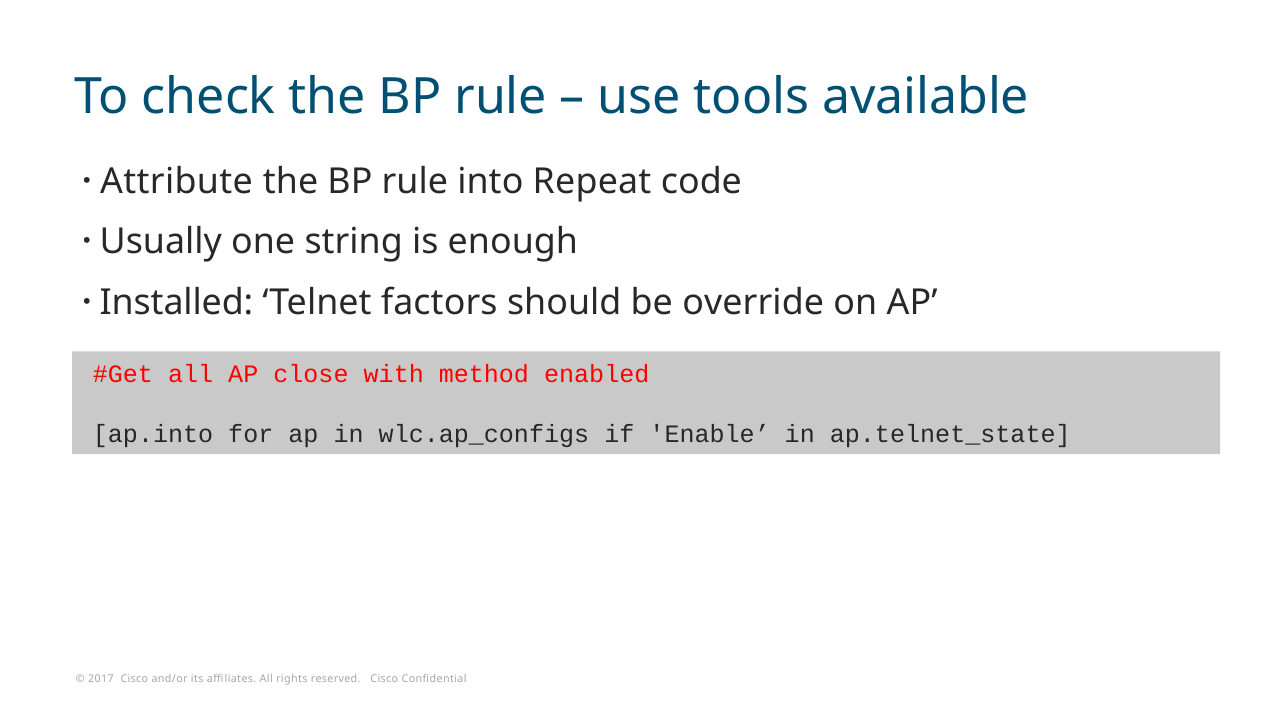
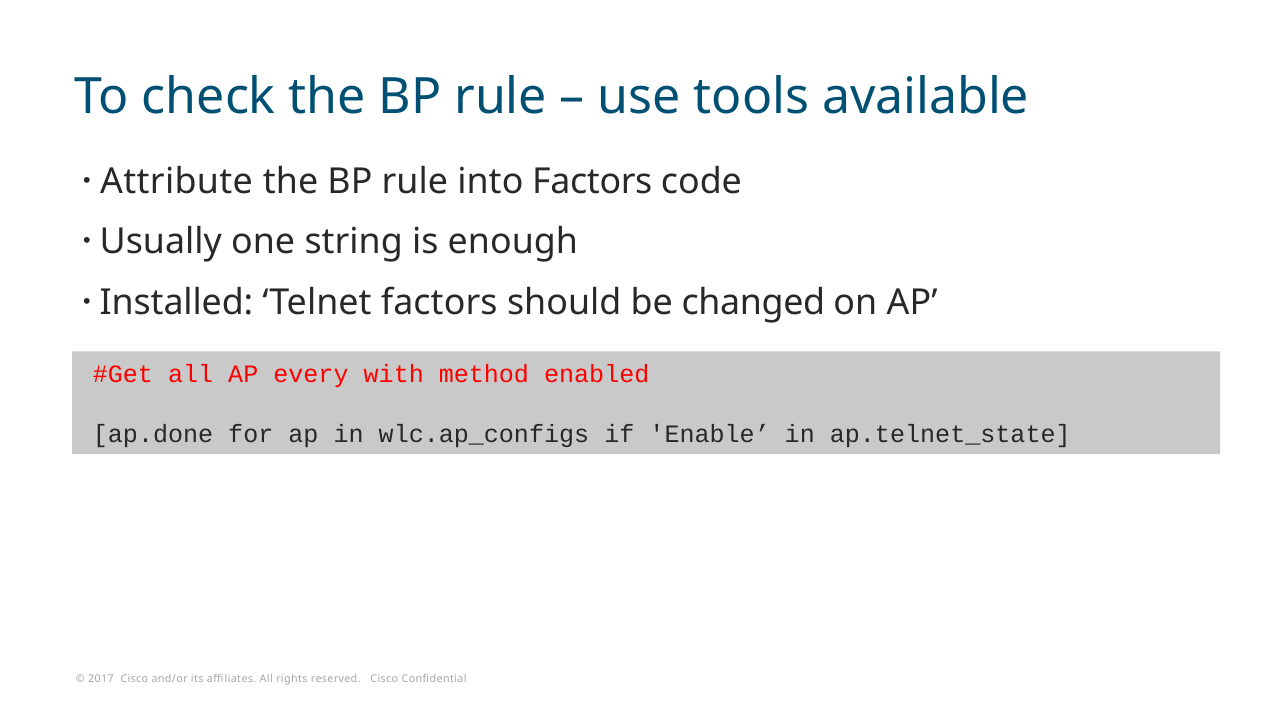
into Repeat: Repeat -> Factors
override: override -> changed
close: close -> every
ap.into: ap.into -> ap.done
